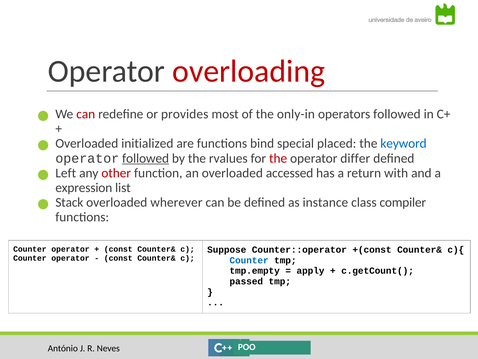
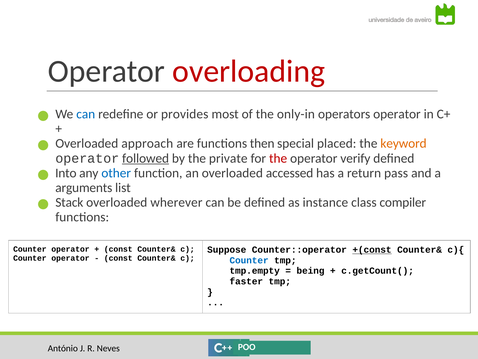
can at (86, 114) colour: red -> blue
operators followed: followed -> operator
initialized: initialized -> approach
bind: bind -> then
keyword colour: blue -> orange
rvalues: rvalues -> private
differ: differ -> verify
Left: Left -> Into
other colour: red -> blue
with: with -> pass
expression: expression -> arguments
+(const underline: none -> present
apply: apply -> being
passed: passed -> faster
